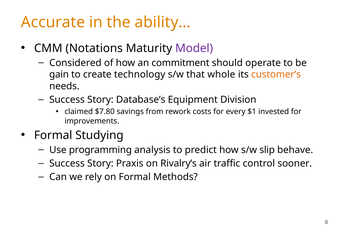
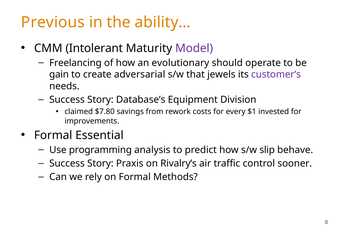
Accurate: Accurate -> Previous
Notations: Notations -> Intolerant
Considered: Considered -> Freelancing
commitment: commitment -> evolutionary
technology: technology -> adversarial
whole: whole -> jewels
customer’s colour: orange -> purple
Studying: Studying -> Essential
